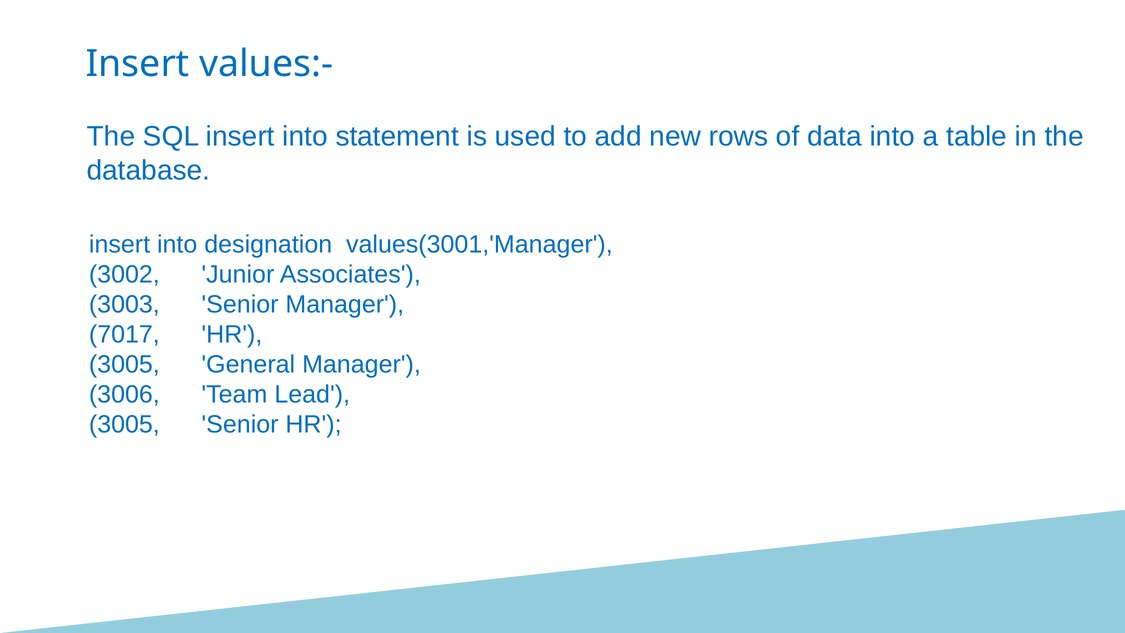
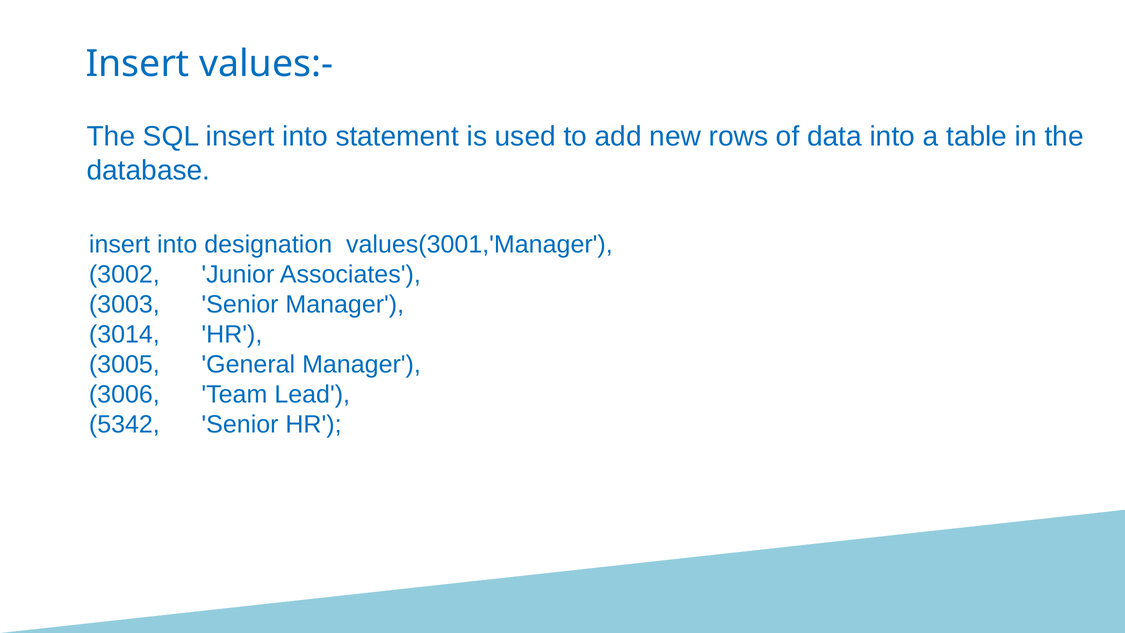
7017: 7017 -> 3014
3005 at (124, 424): 3005 -> 5342
